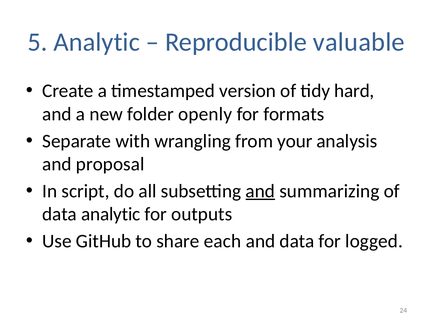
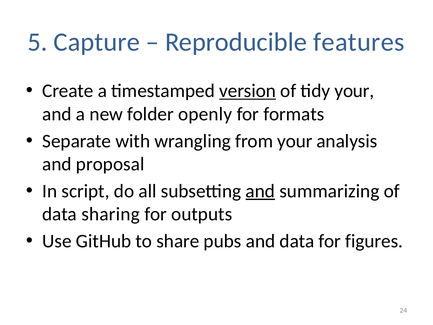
5 Analytic: Analytic -> Capture
valuable: valuable -> features
version underline: none -> present
tidy hard: hard -> your
data analytic: analytic -> sharing
each: each -> pubs
logged: logged -> figures
